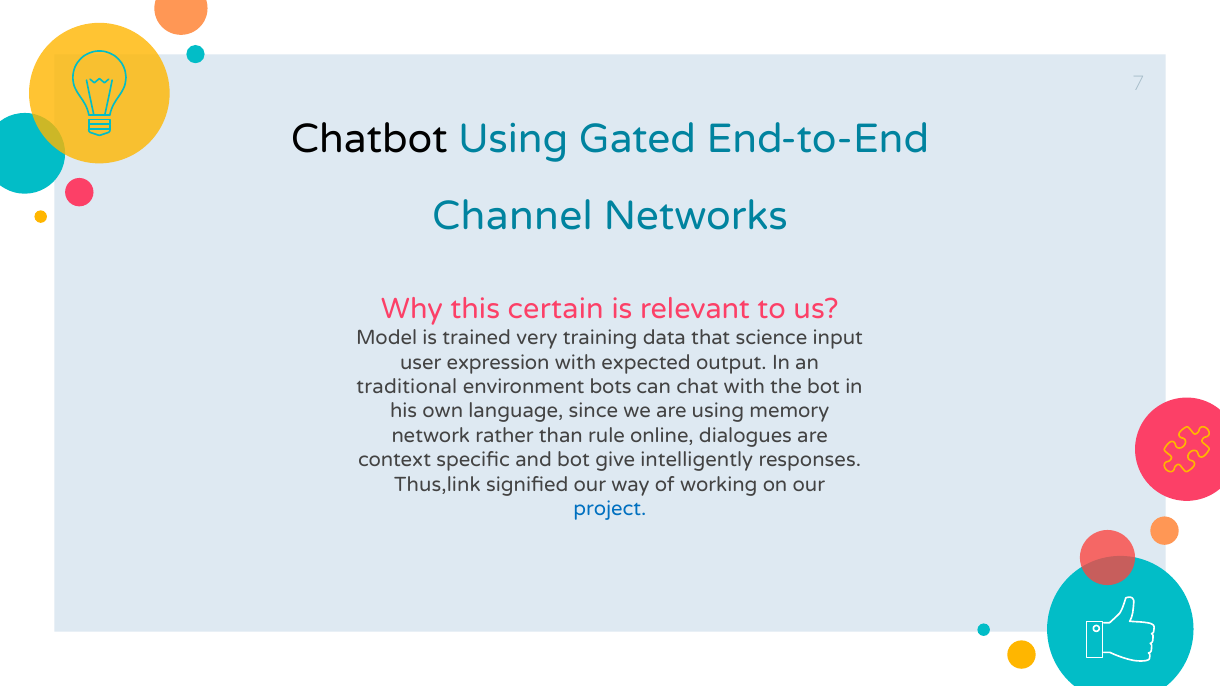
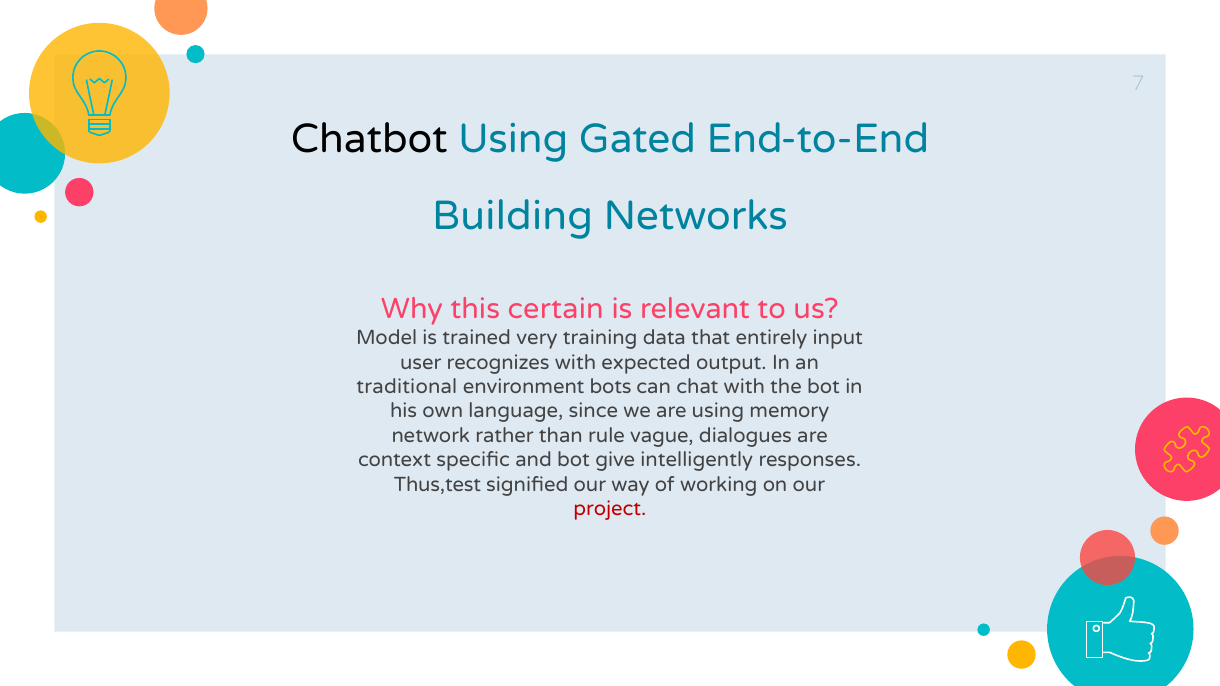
Channel: Channel -> Building
science: science -> entirely
expression: expression -> recognizes
online: online -> vague
Thus,link: Thus,link -> Thus,test
project colour: blue -> red
